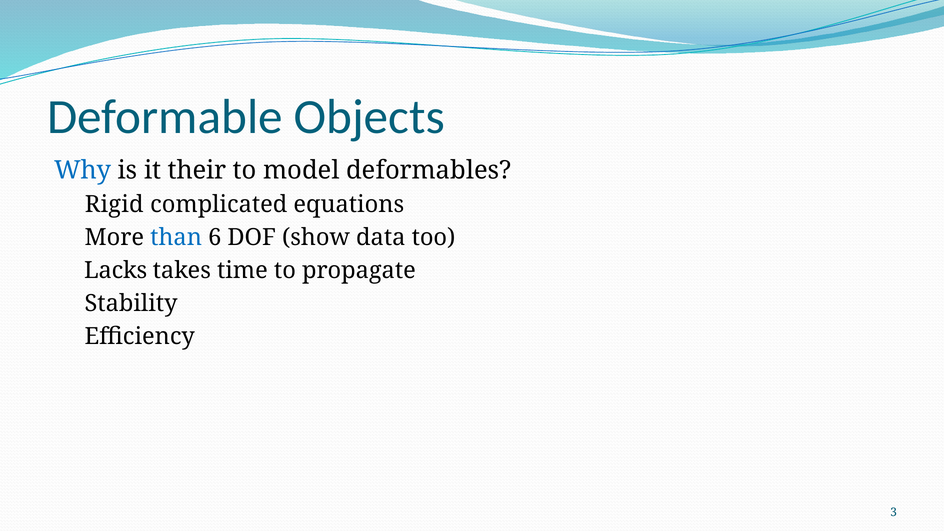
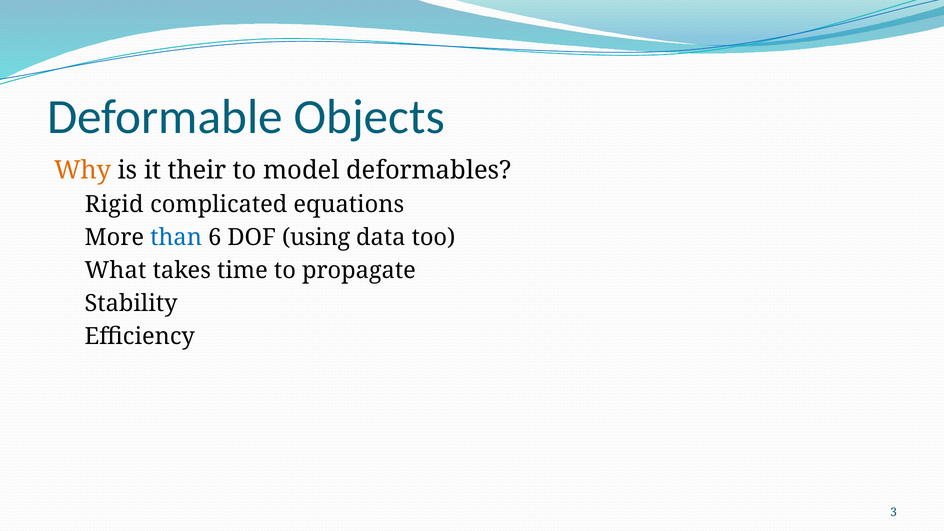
Why colour: blue -> orange
show: show -> using
Lacks: Lacks -> What
